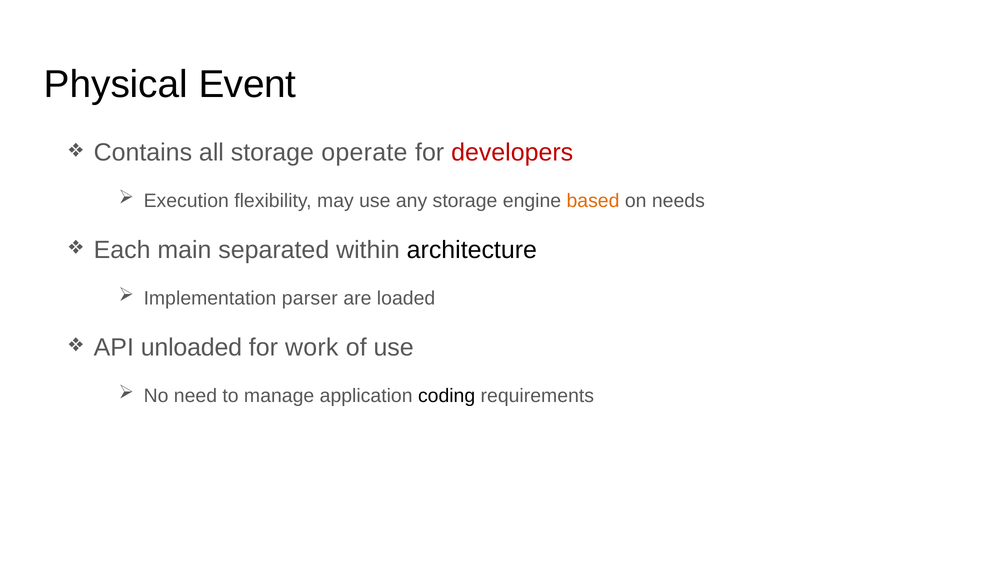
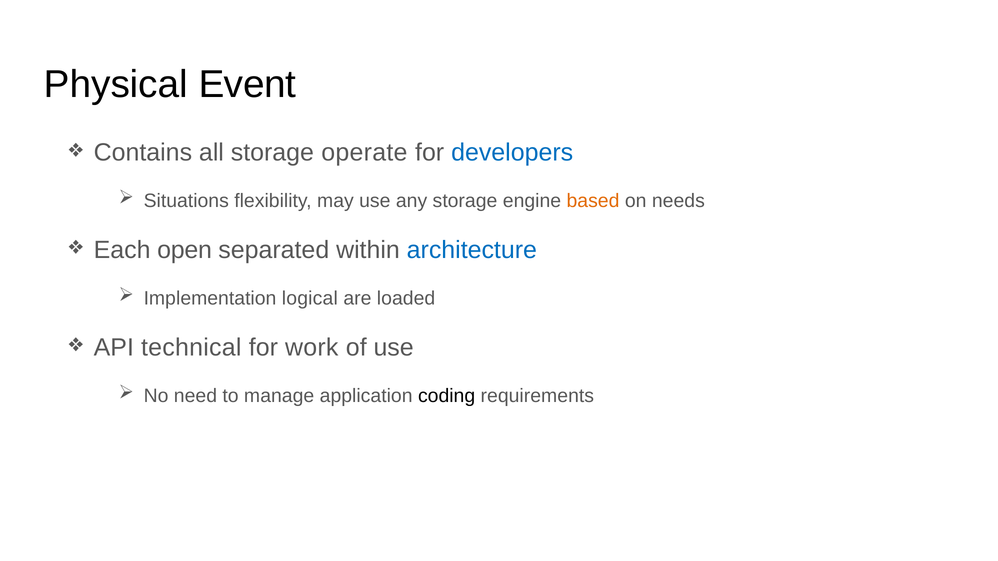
developers colour: red -> blue
Execution: Execution -> Situations
main: main -> open
architecture colour: black -> blue
parser: parser -> logical
unloaded: unloaded -> technical
